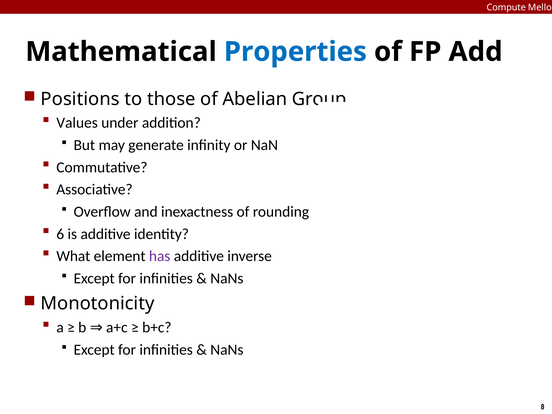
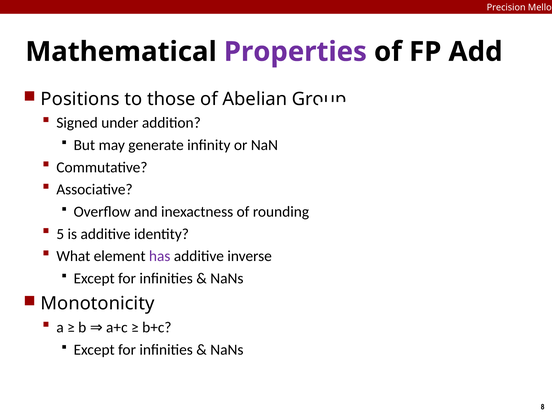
Compute: Compute -> Precision
Properties colour: blue -> purple
Values: Values -> Signed
6: 6 -> 5
